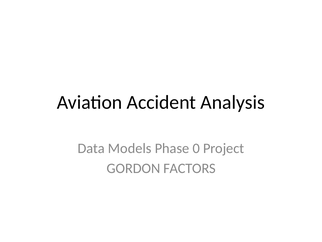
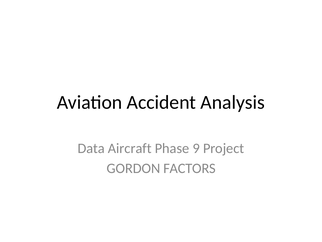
Models: Models -> Aircraft
0: 0 -> 9
